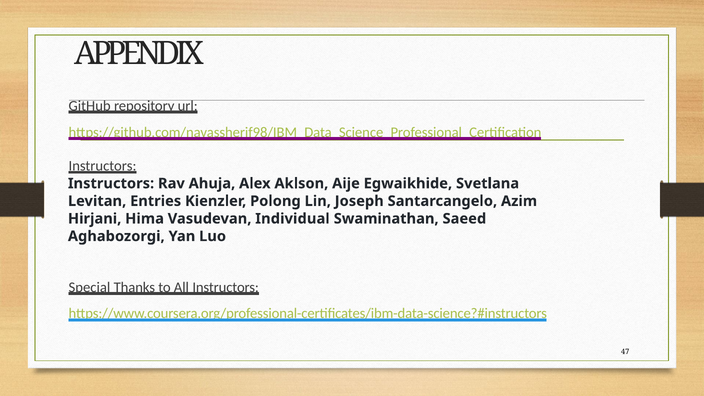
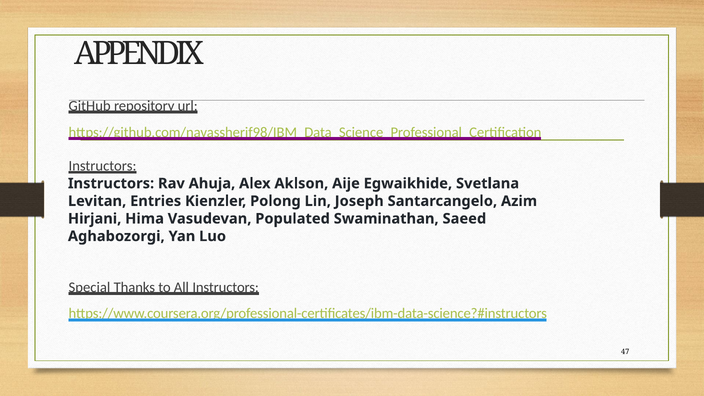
Individual: Individual -> Populated
